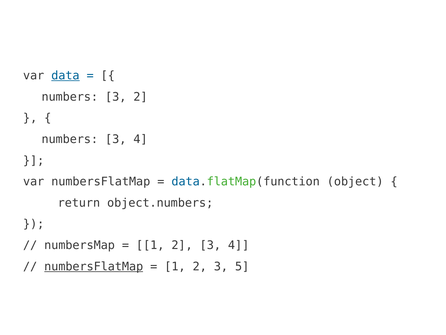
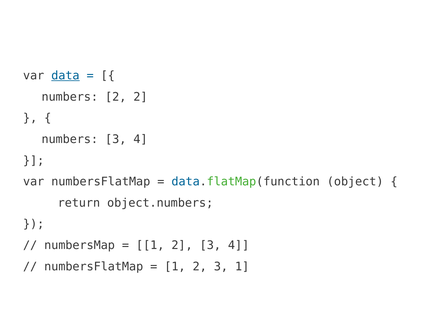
3 at (116, 97): 3 -> 2
numbersFlatMap at (94, 266) underline: present -> none
3 5: 5 -> 1
